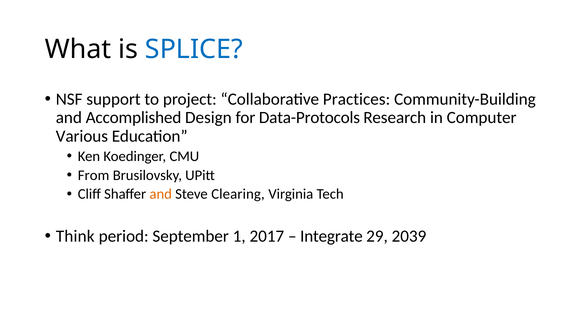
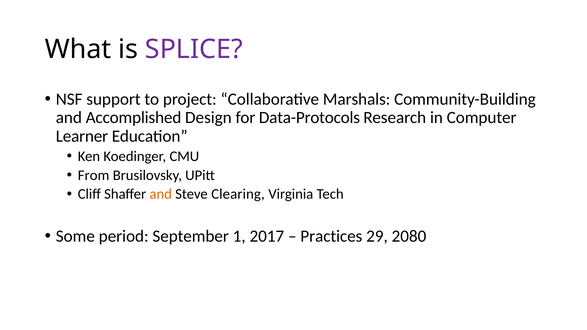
SPLICE colour: blue -> purple
Practices: Practices -> Marshals
Various: Various -> Learner
Think: Think -> Some
Integrate: Integrate -> Practices
2039: 2039 -> 2080
